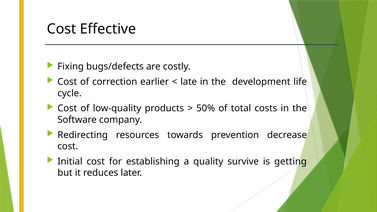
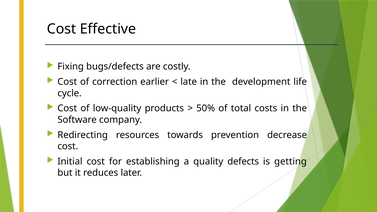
survive: survive -> defects
